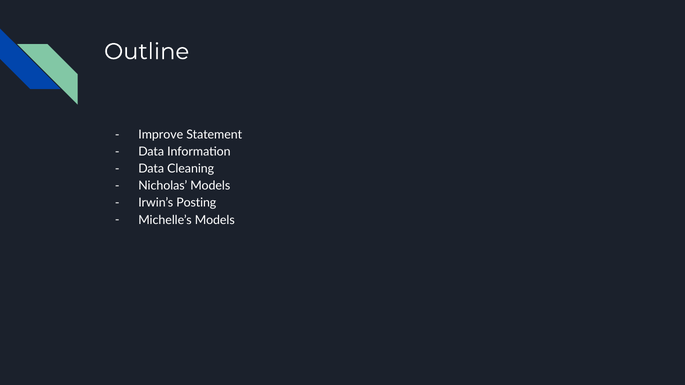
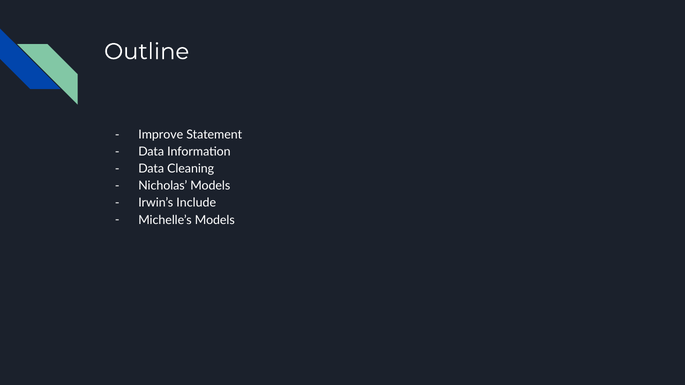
Posting: Posting -> Include
